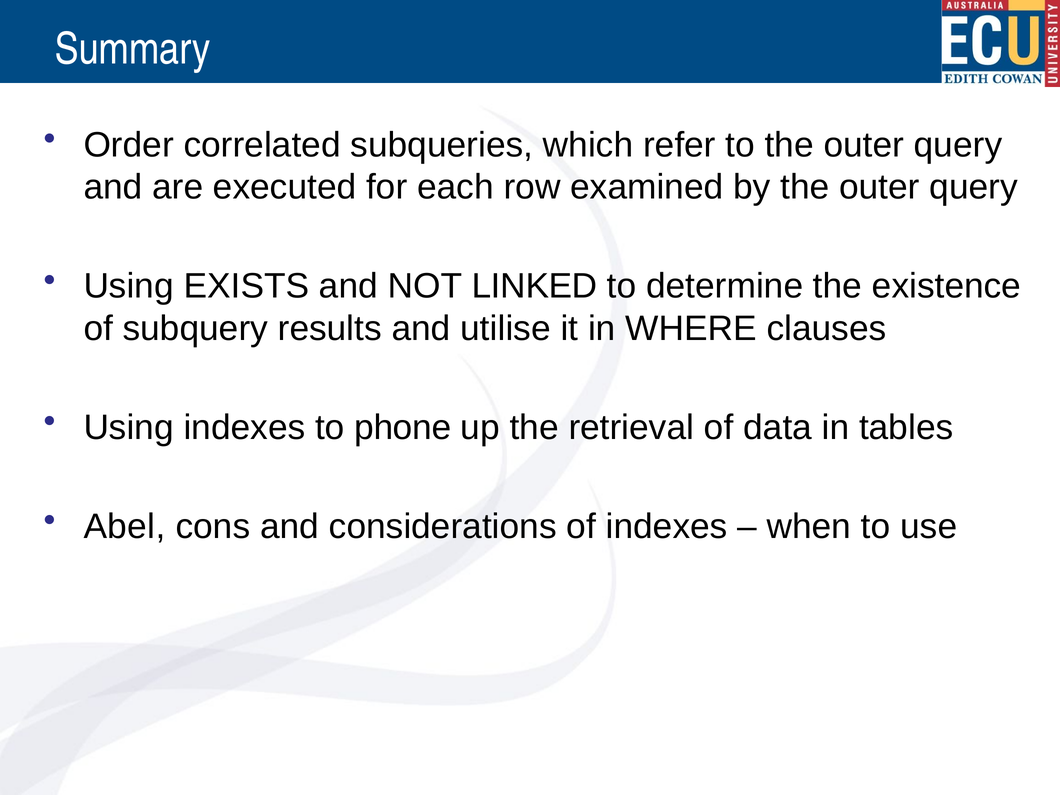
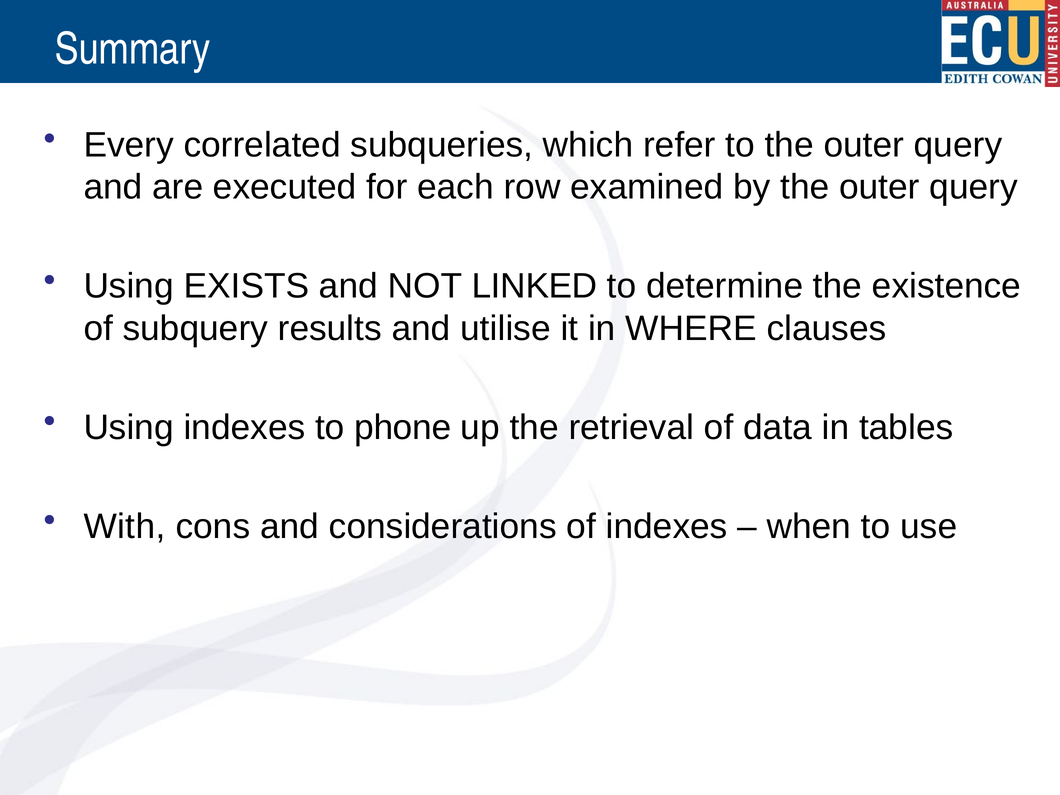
Order: Order -> Every
Abel: Abel -> With
